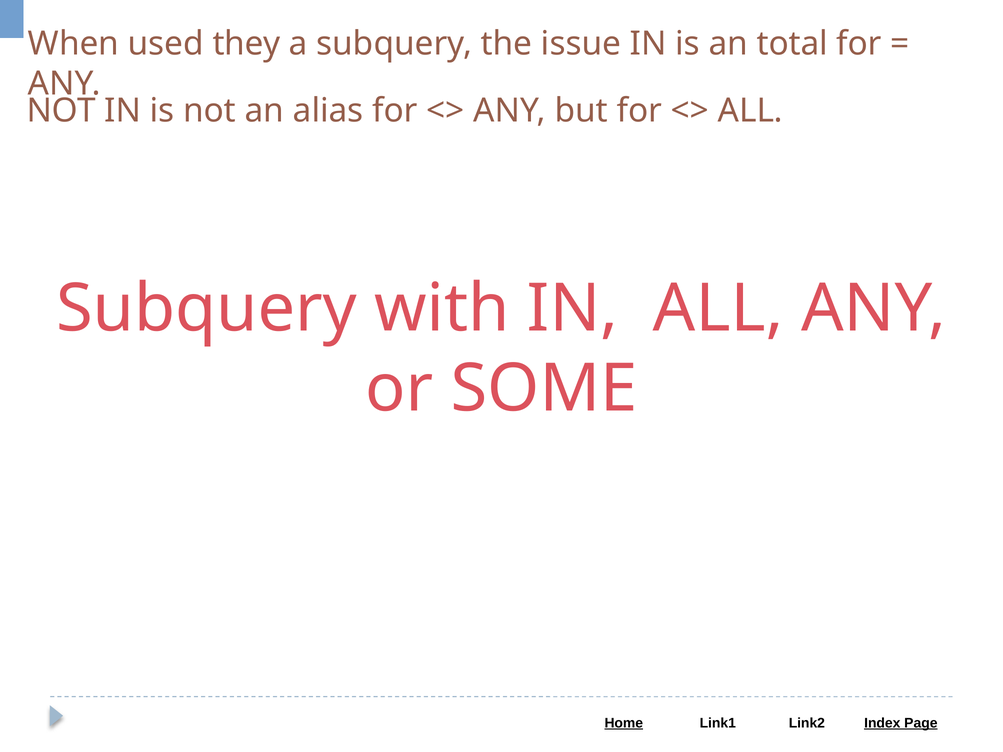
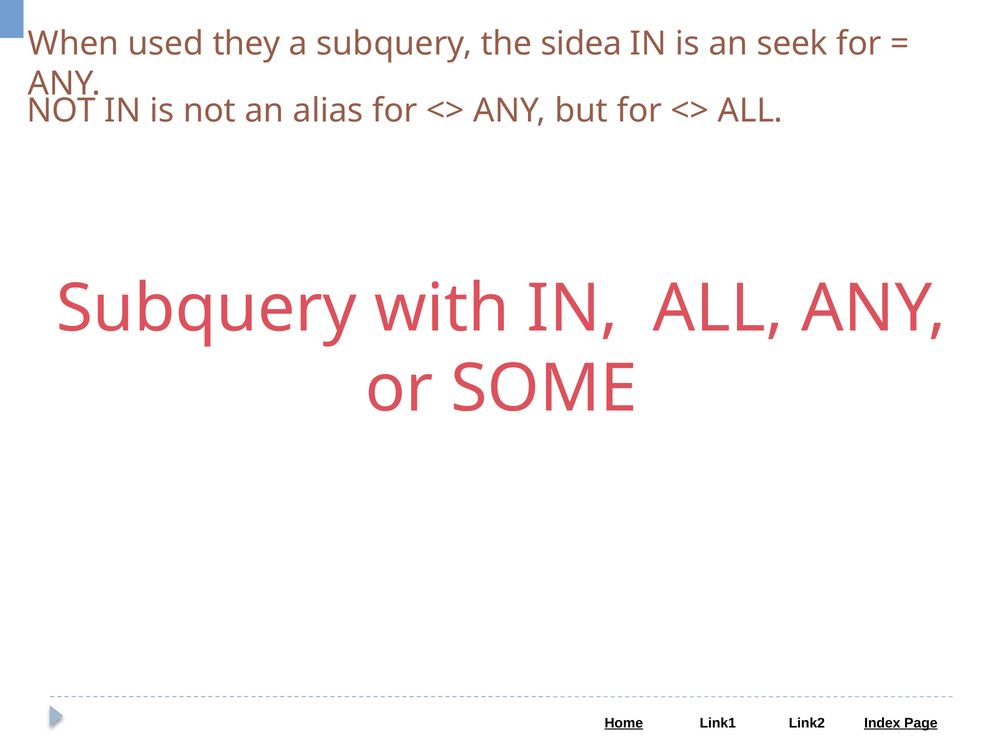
issue: issue -> sidea
total: total -> seek
